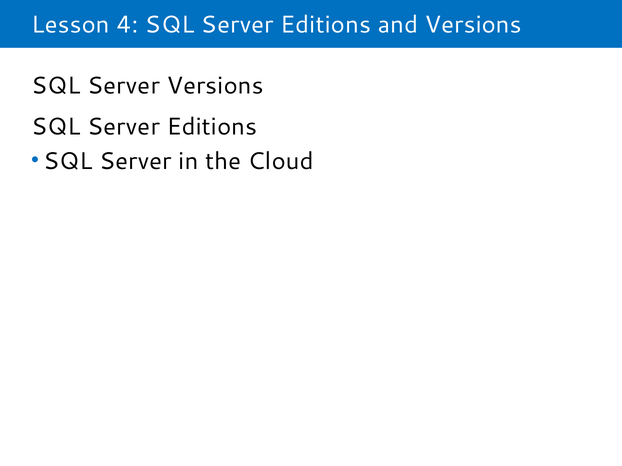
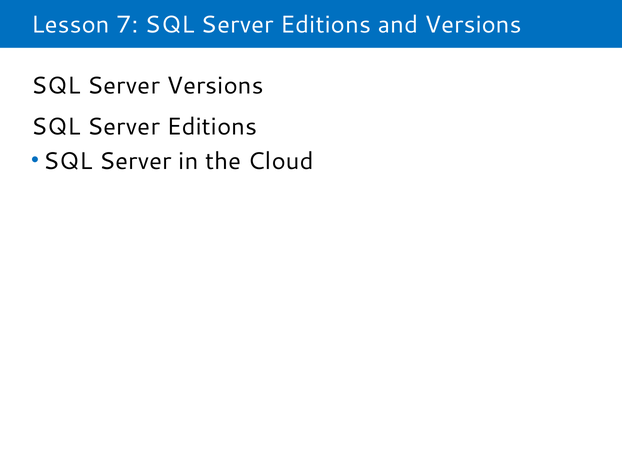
4: 4 -> 7
